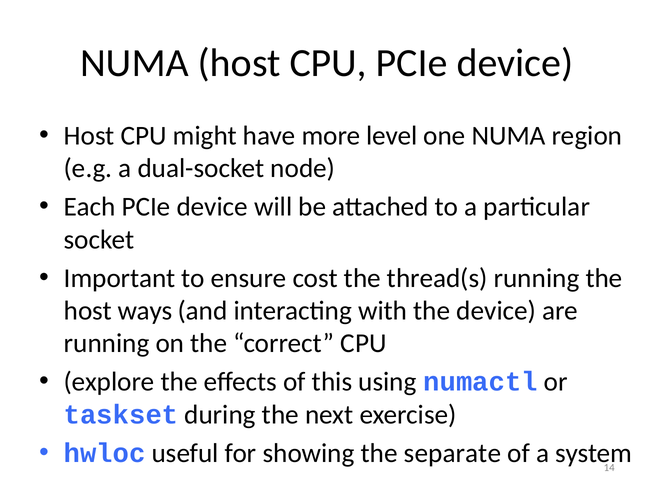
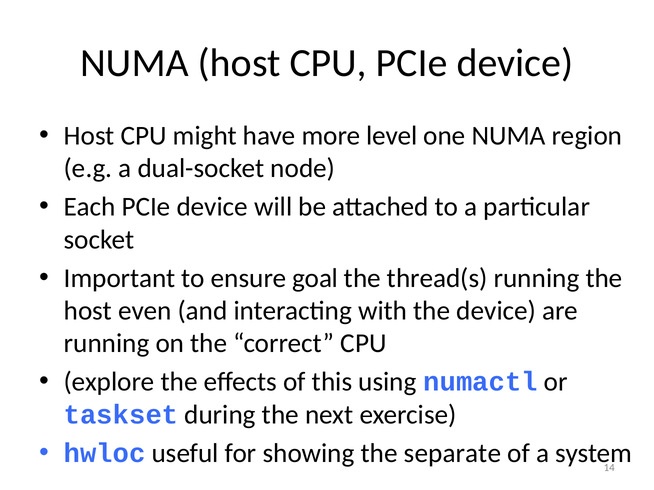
cost: cost -> goal
ways: ways -> even
